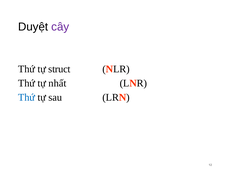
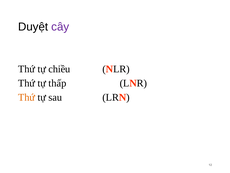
struct: struct -> chiều
nhất: nhất -> thấp
Thứ at (27, 97) colour: blue -> orange
